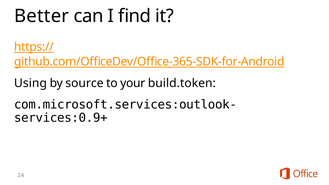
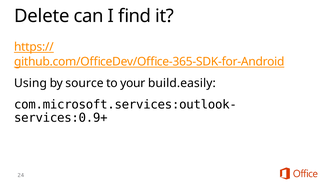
Better: Better -> Delete
build.token: build.token -> build.easily
